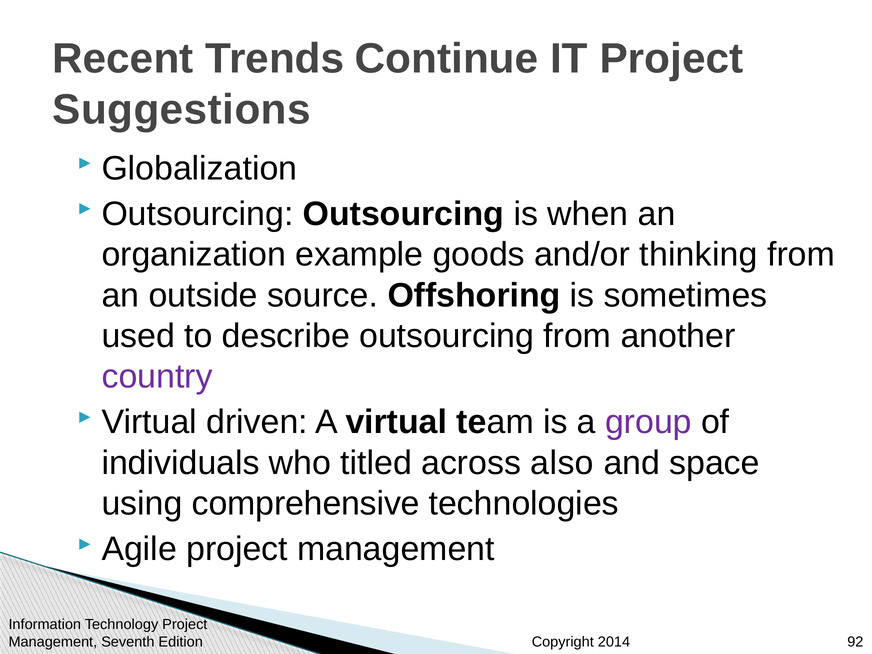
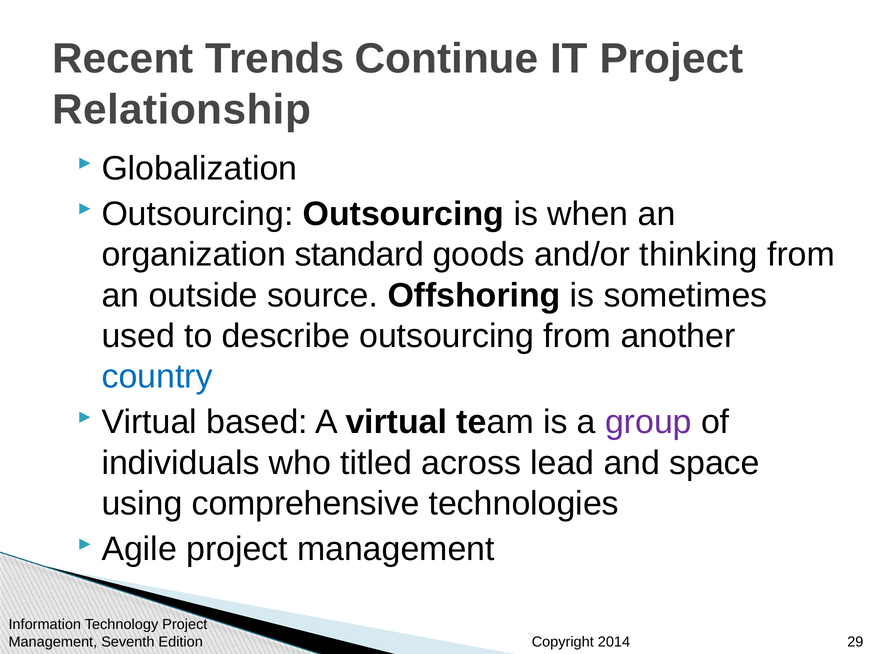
Suggestions: Suggestions -> Relationship
example: example -> standard
country colour: purple -> blue
driven: driven -> based
also: also -> lead
92: 92 -> 29
